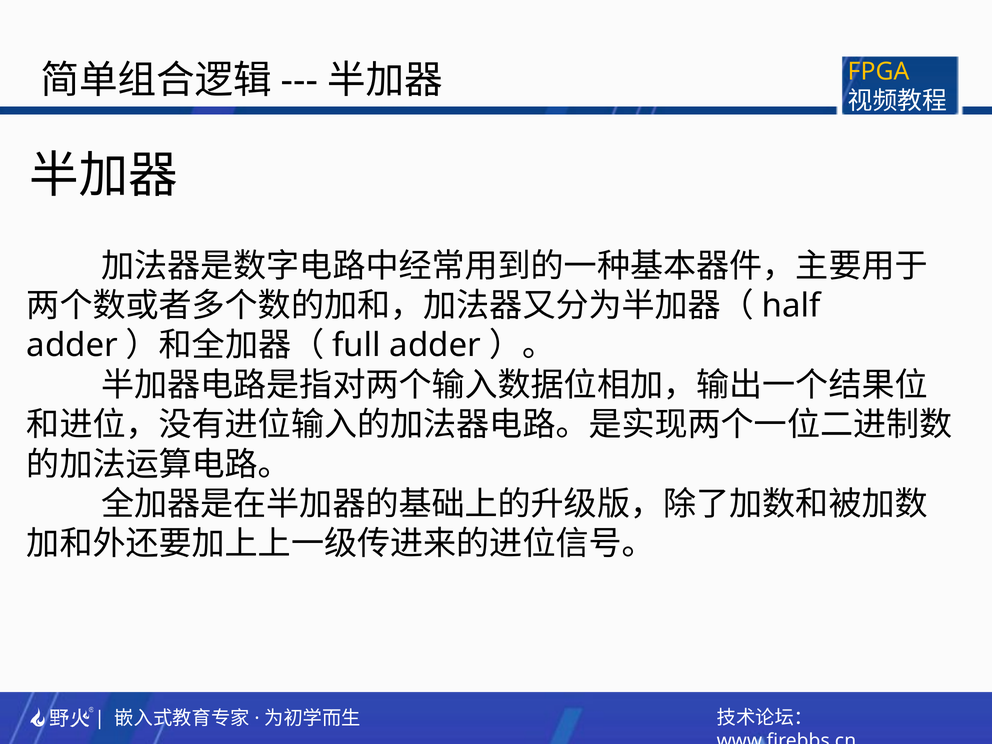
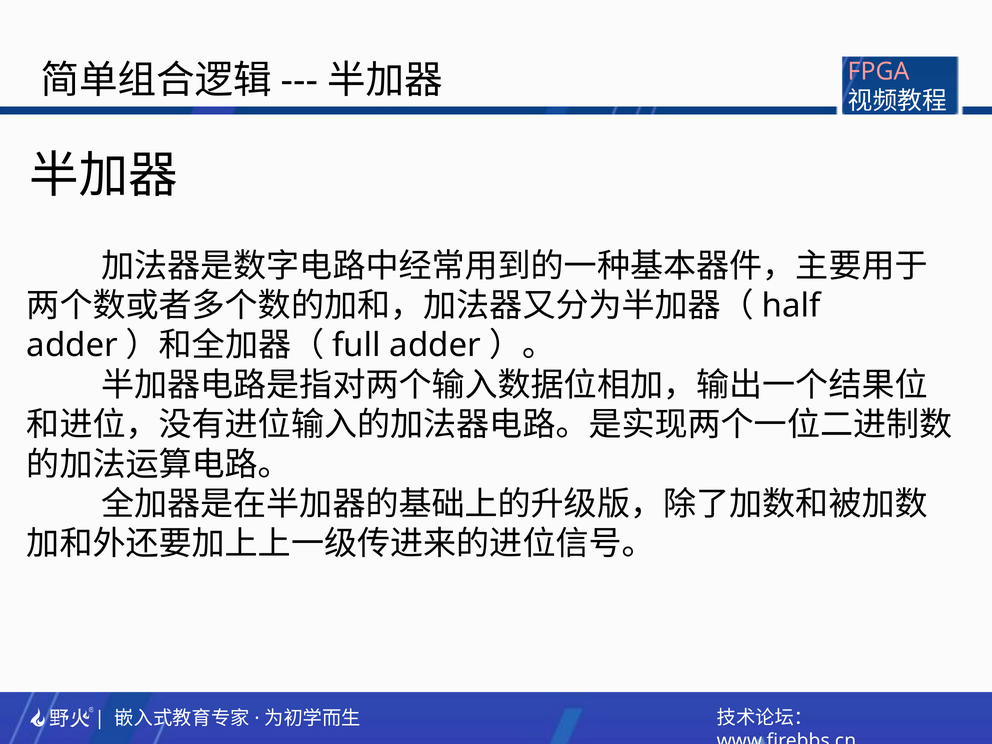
FPGA colour: yellow -> pink
